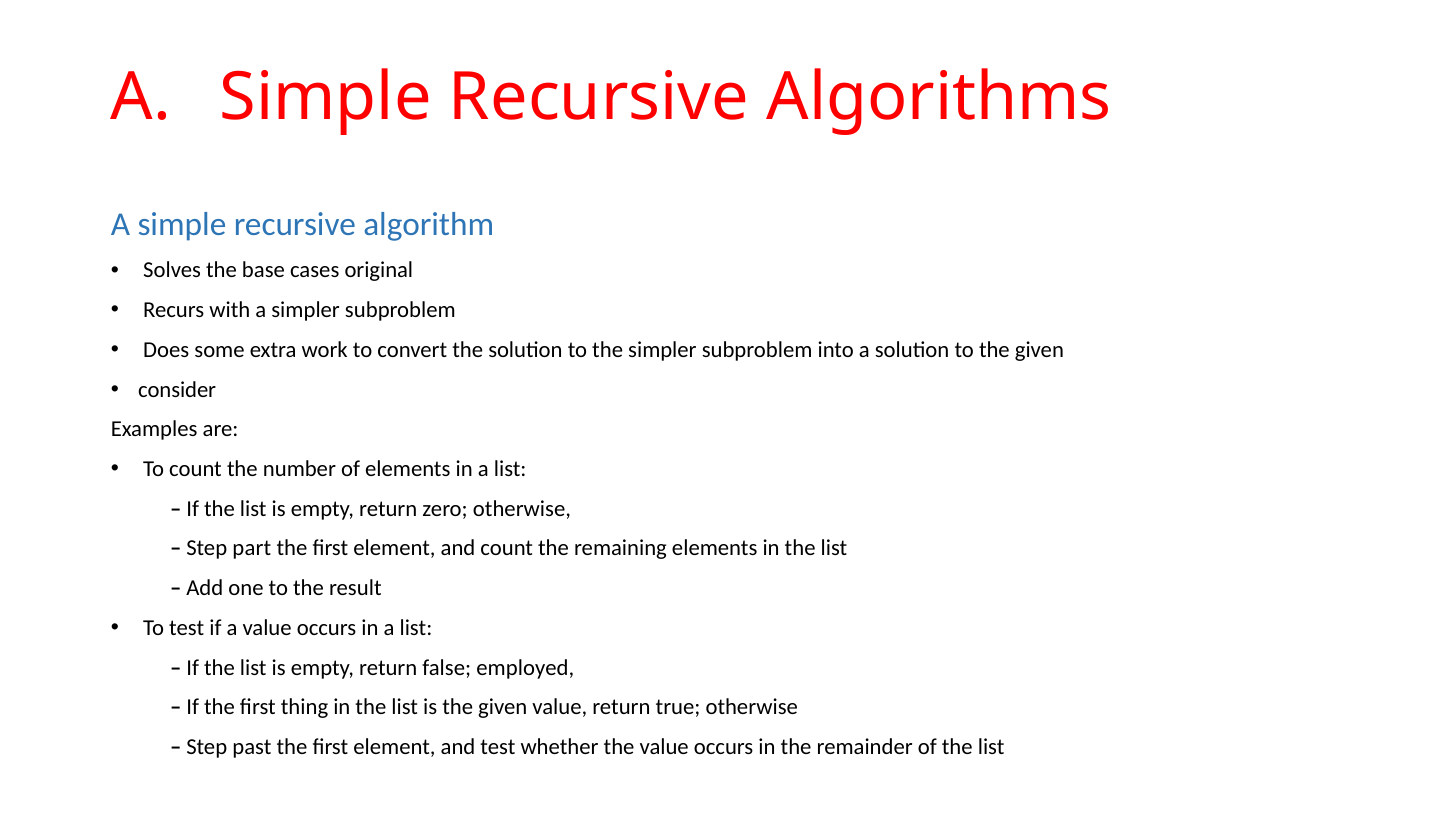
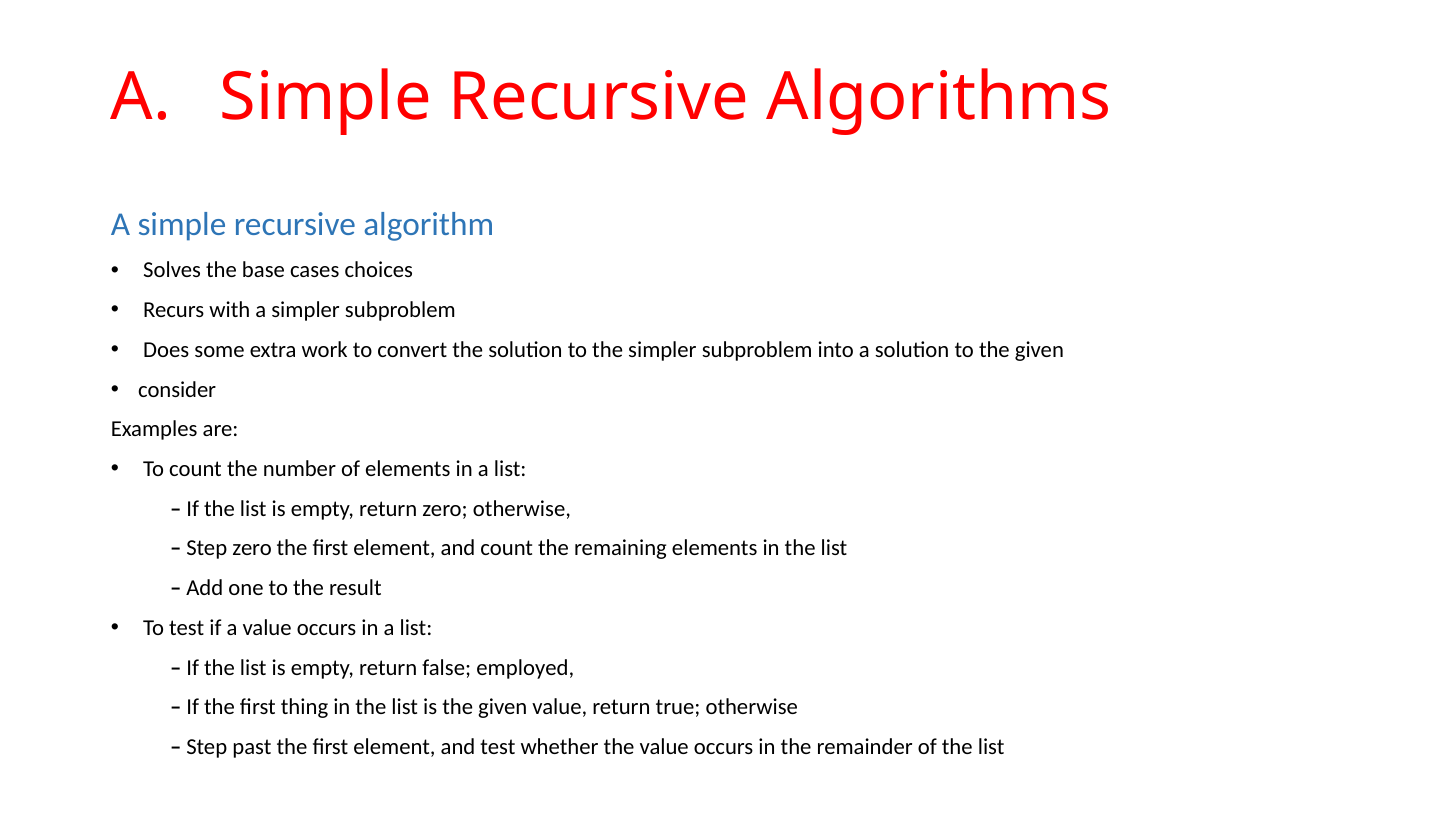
original: original -> choices
Step part: part -> zero
